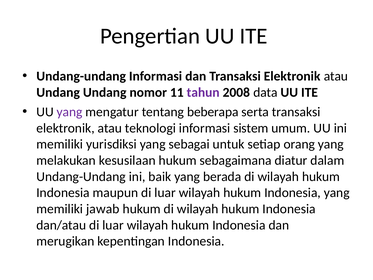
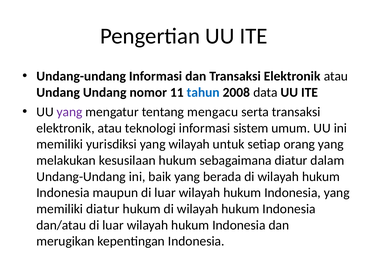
tahun colour: purple -> blue
beberapa: beberapa -> mengacu
yang sebagai: sebagai -> wilayah
memiliki jawab: jawab -> diatur
